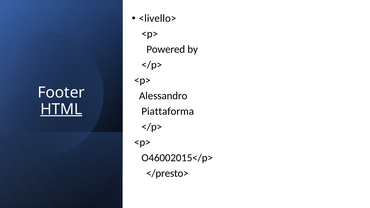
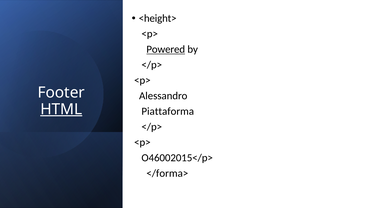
<livello>: <livello> -> <height>
Powered underline: none -> present
</presto>: </presto> -> </forma>
